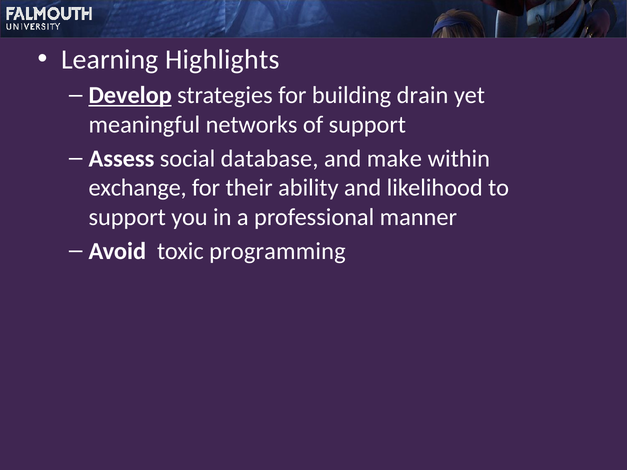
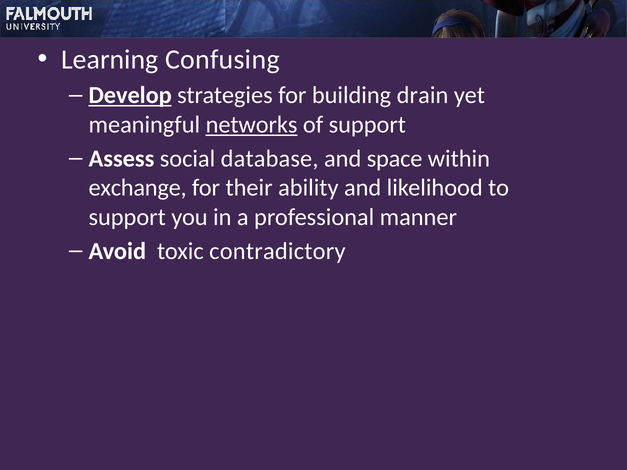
Highlights: Highlights -> Confusing
networks underline: none -> present
make: make -> space
programming: programming -> contradictory
